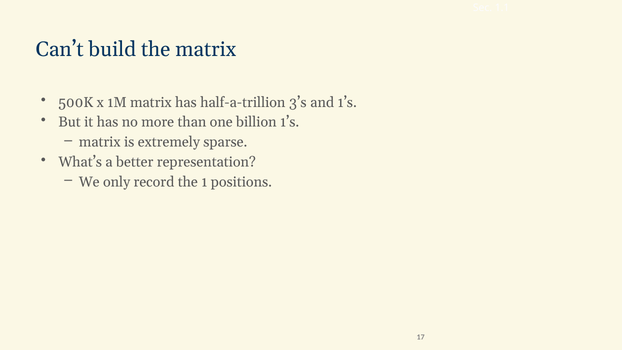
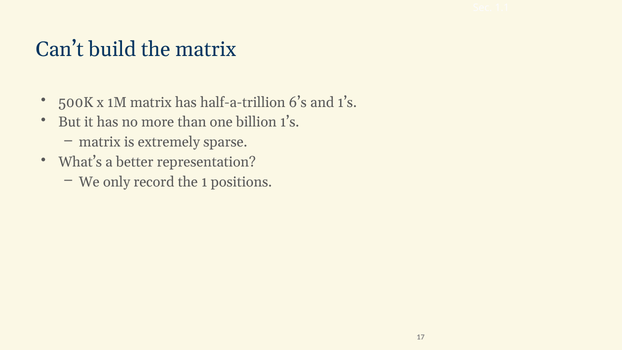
3’s: 3’s -> 6’s
